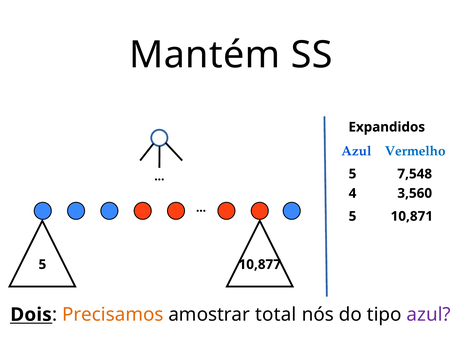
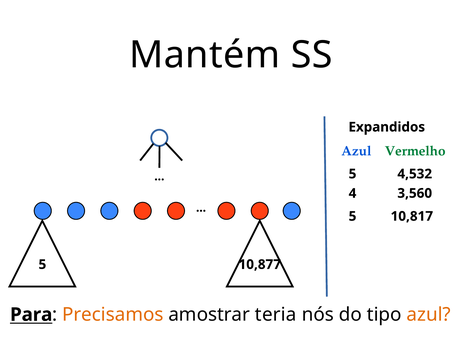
Vermelho colour: blue -> green
7,548: 7,548 -> 4,532
10,871: 10,871 -> 10,817
Dois: Dois -> Para
total: total -> teria
azul at (429, 314) colour: purple -> orange
